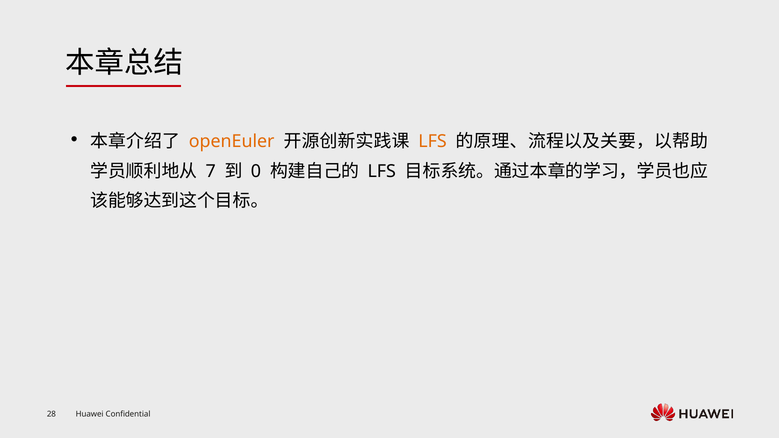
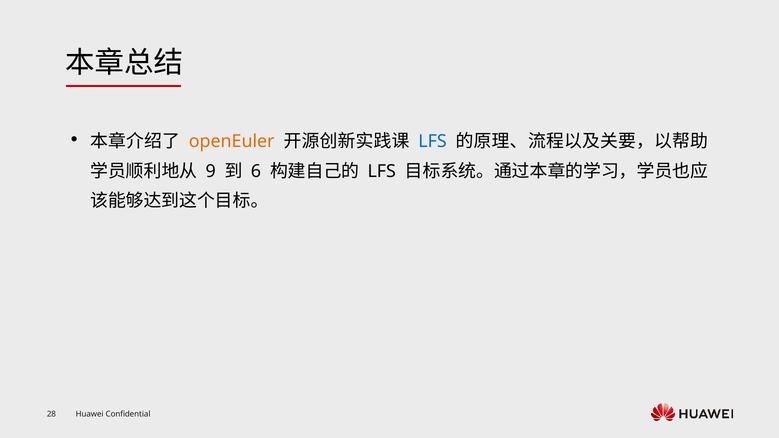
LFS at (433, 141) colour: orange -> blue
7: 7 -> 9
0: 0 -> 6
